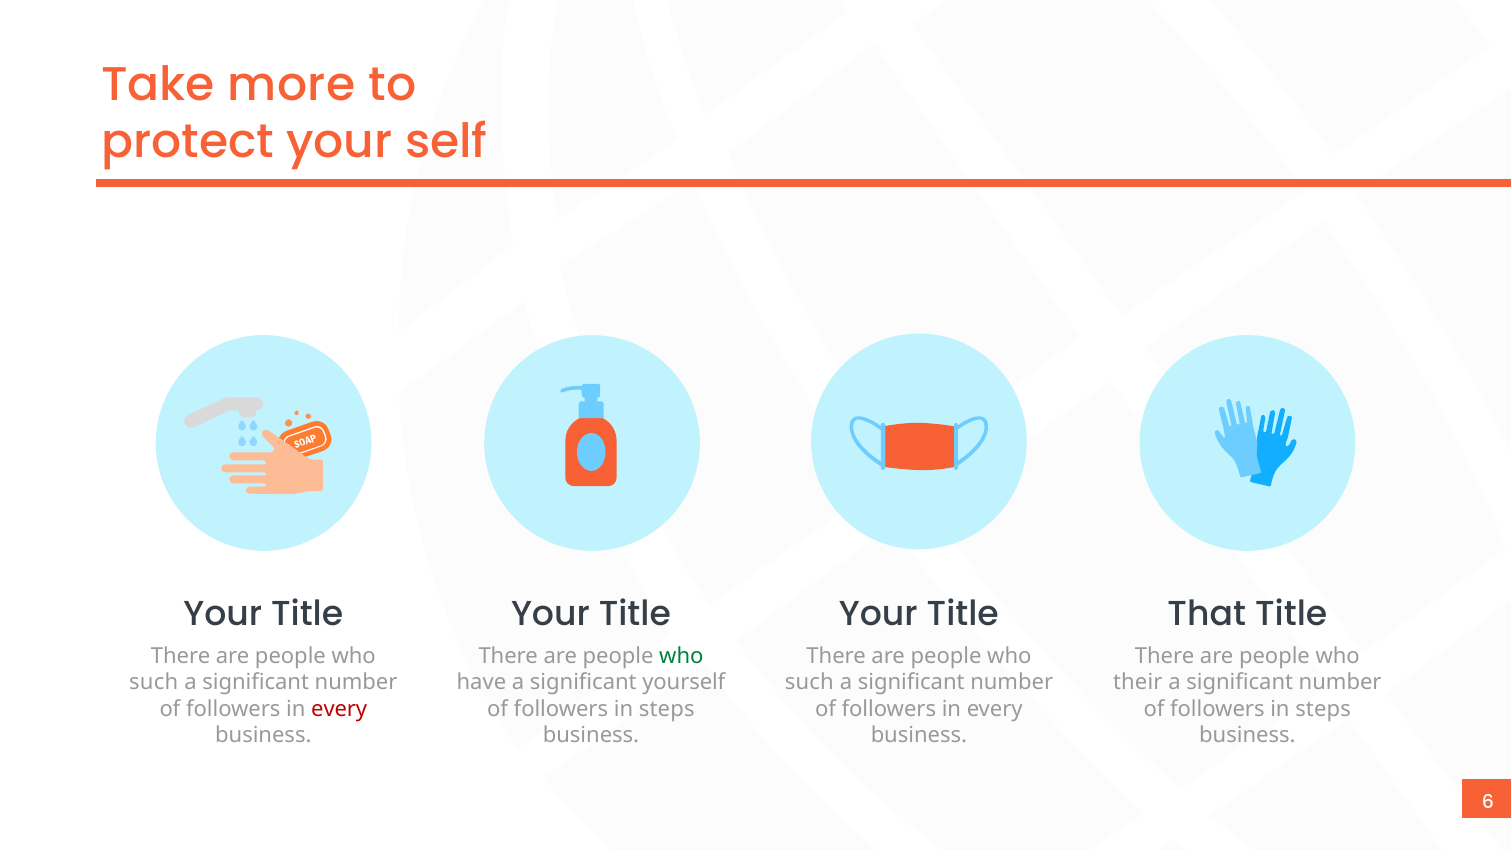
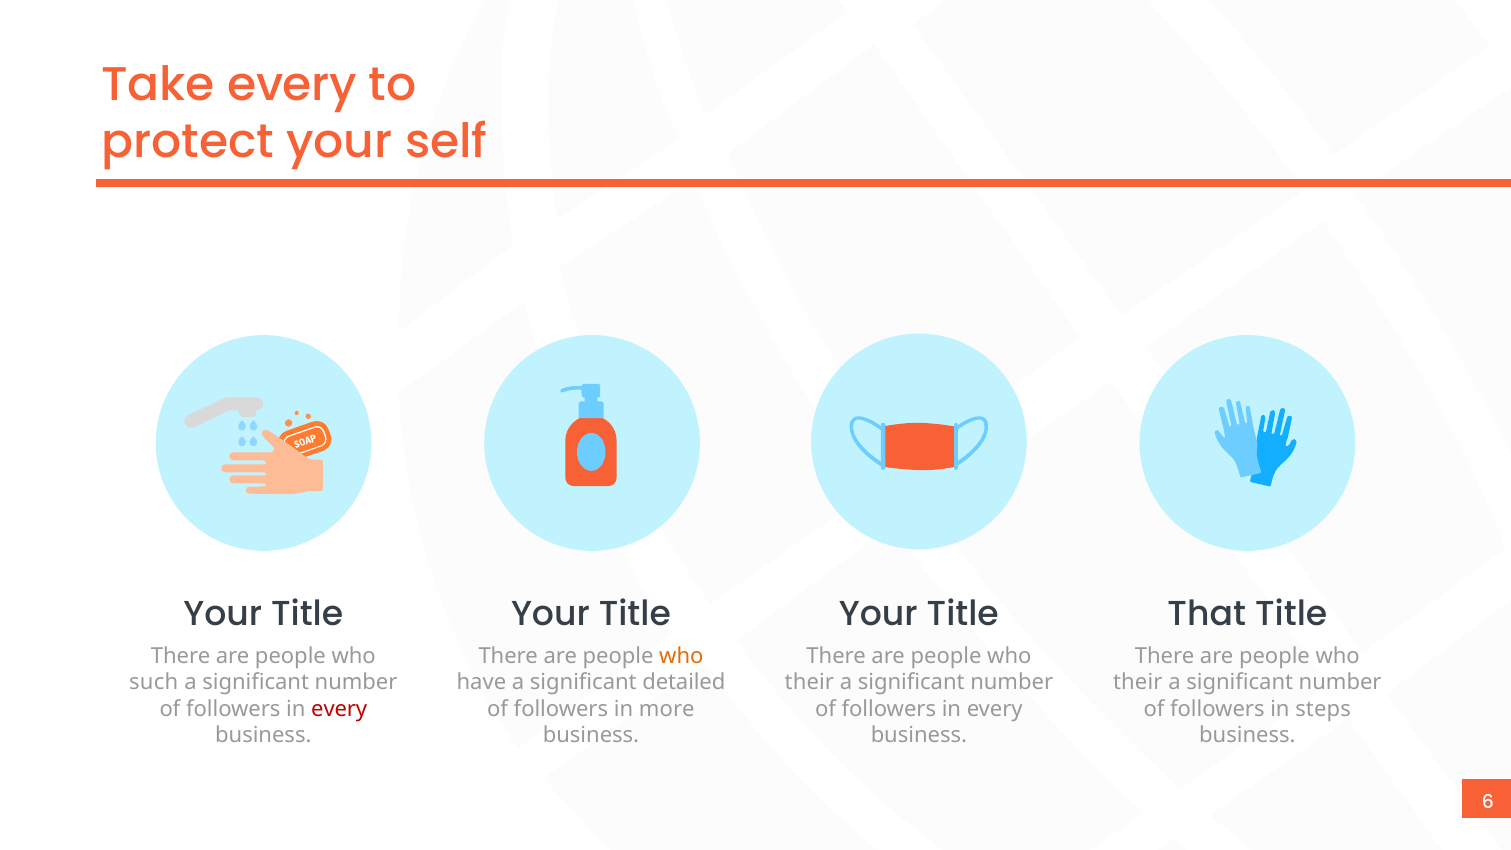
Take more: more -> every
who at (681, 656) colour: green -> orange
yourself: yourself -> detailed
such at (809, 683): such -> their
steps at (667, 709): steps -> more
